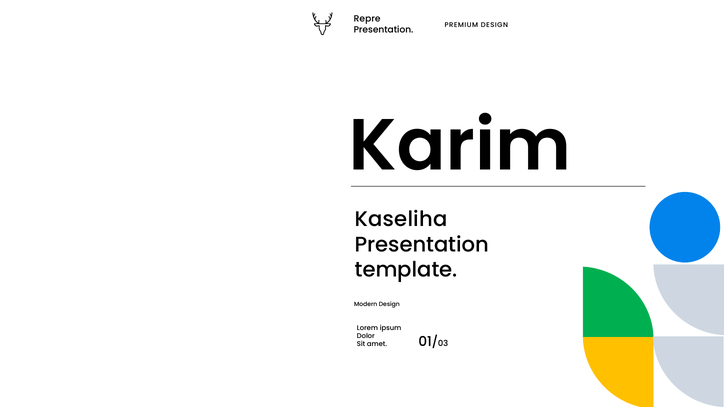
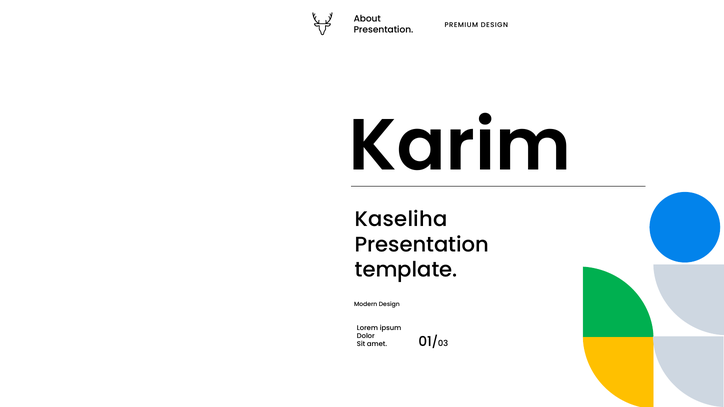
Repre: Repre -> About
